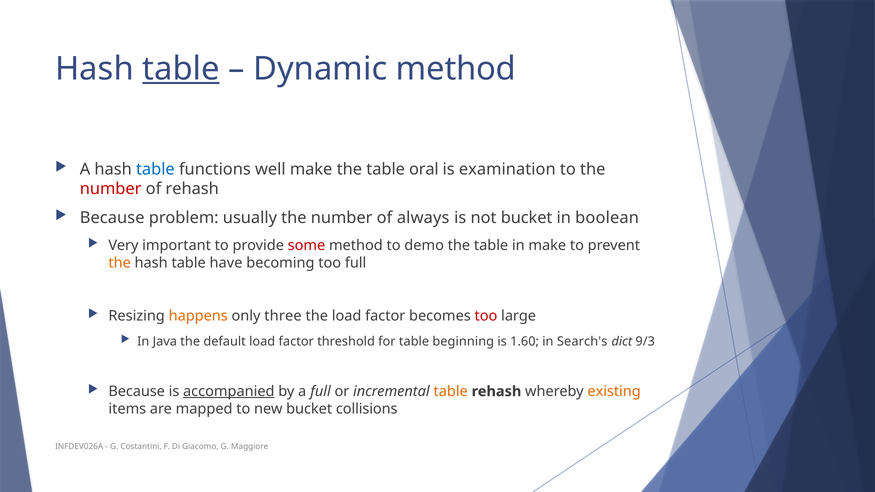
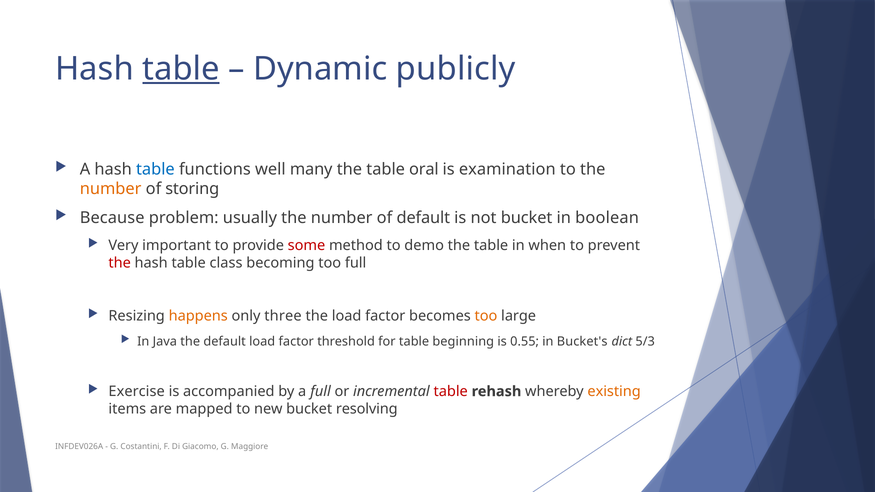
Dynamic method: method -> publicly
well make: make -> many
number at (111, 189) colour: red -> orange
of rehash: rehash -> storing
of always: always -> default
in make: make -> when
the at (120, 263) colour: orange -> red
have: have -> class
too at (486, 316) colour: red -> orange
1.60: 1.60 -> 0.55
Search's: Search's -> Bucket's
9/3: 9/3 -> 5/3
Because at (137, 392): Because -> Exercise
accompanied underline: present -> none
table at (451, 392) colour: orange -> red
collisions: collisions -> resolving
